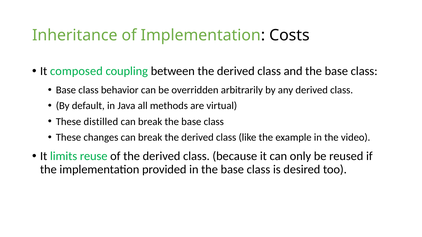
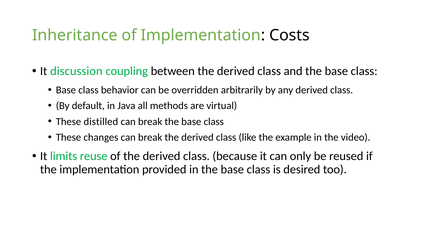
composed: composed -> discussion
